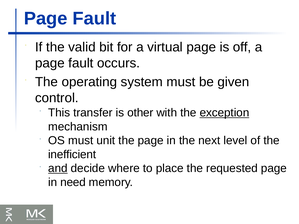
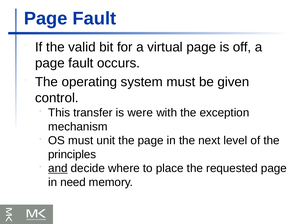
other: other -> were
exception underline: present -> none
inefficient: inefficient -> principles
